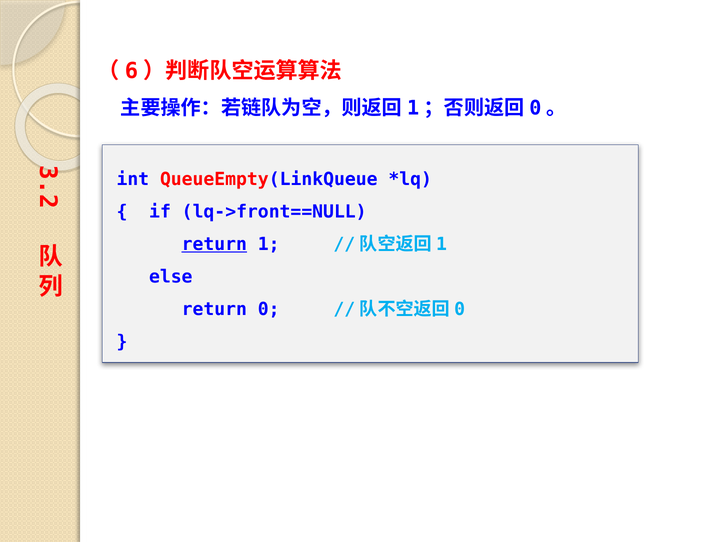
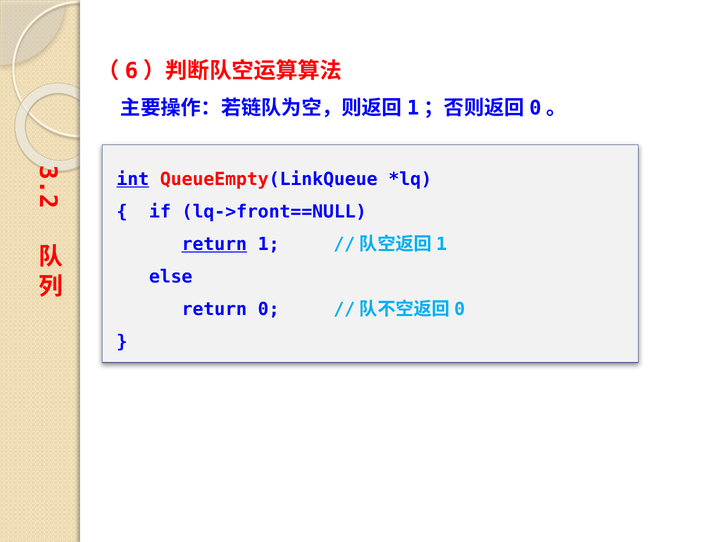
int underline: none -> present
